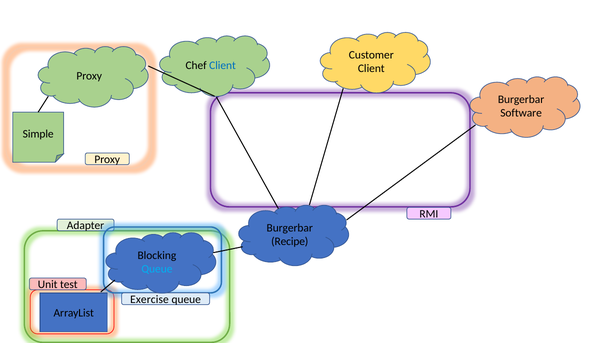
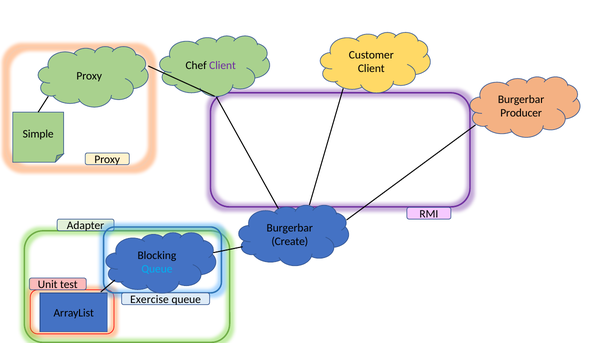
Client at (223, 65) colour: blue -> purple
Software: Software -> Producer
Recipe: Recipe -> Create
